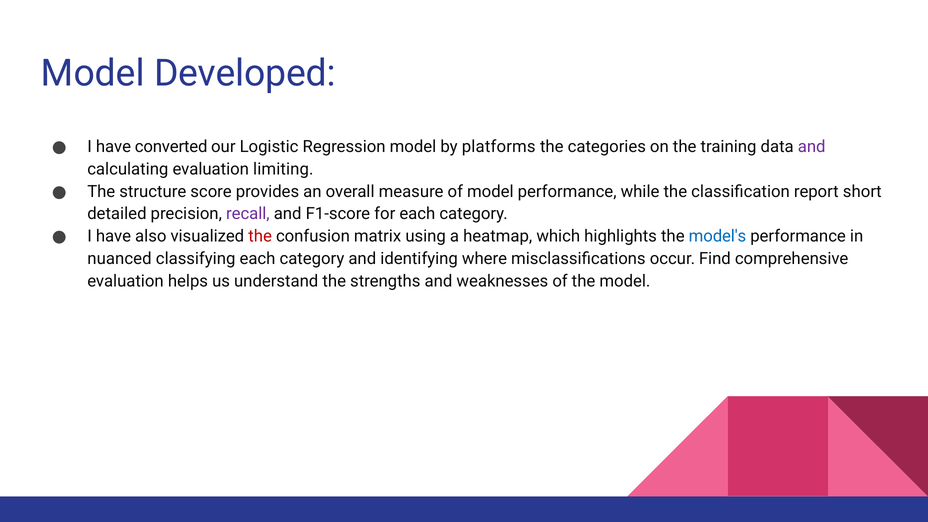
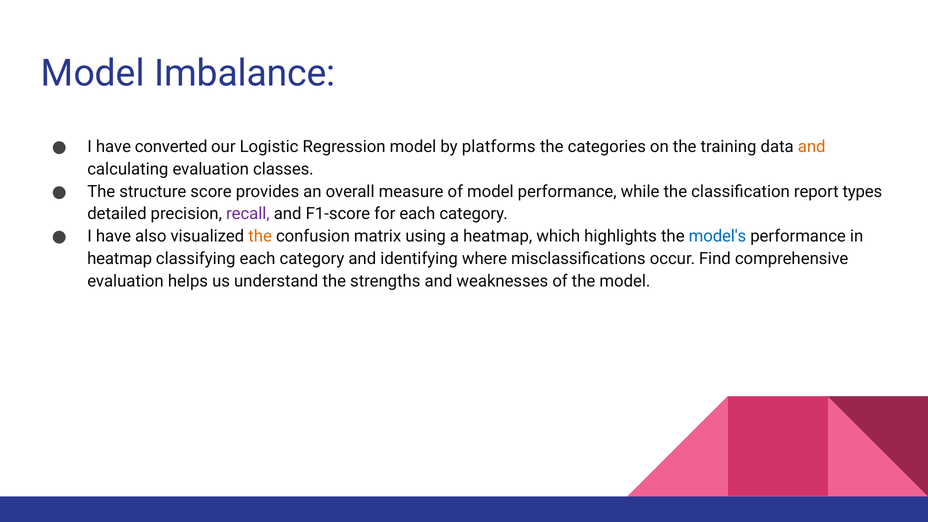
Developed: Developed -> Imbalance
and at (812, 147) colour: purple -> orange
limiting: limiting -> classes
short: short -> types
the at (260, 236) colour: red -> orange
nuanced at (119, 259): nuanced -> heatmap
